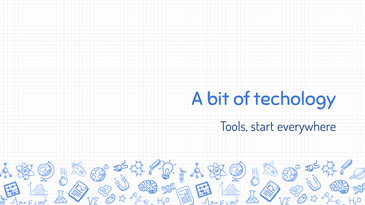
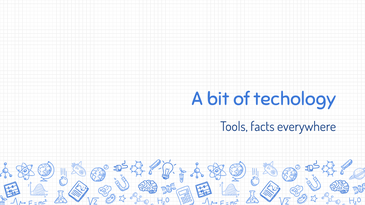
start: start -> facts
